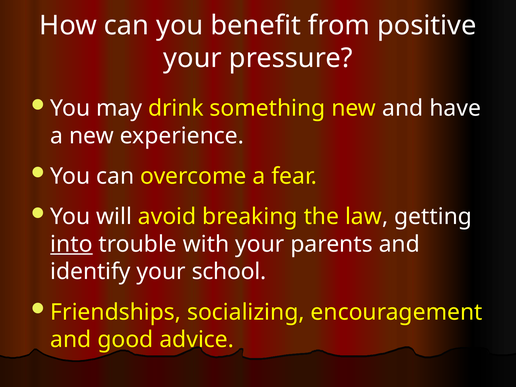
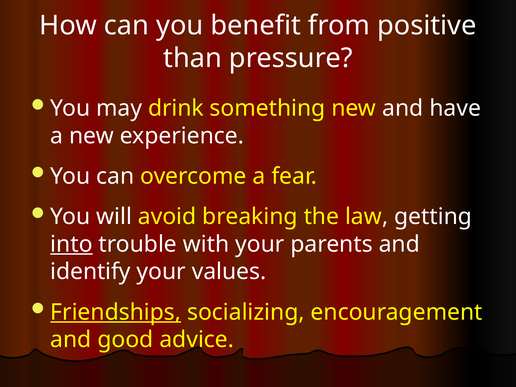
your at (193, 58): your -> than
school: school -> values
Friendships underline: none -> present
